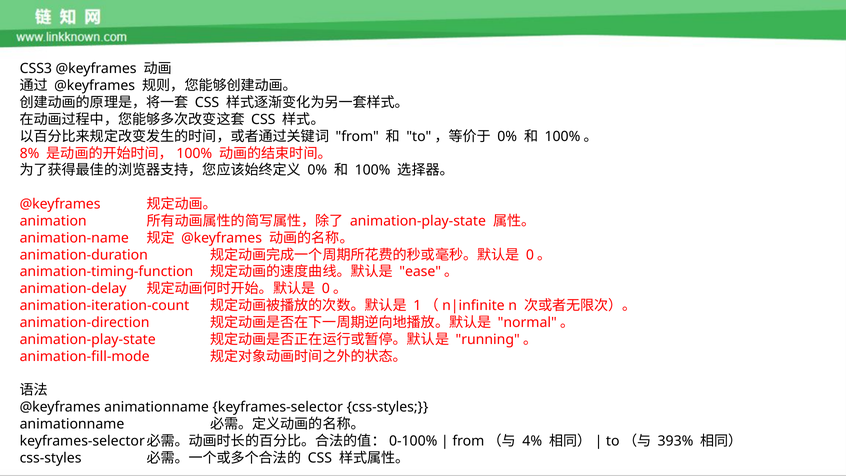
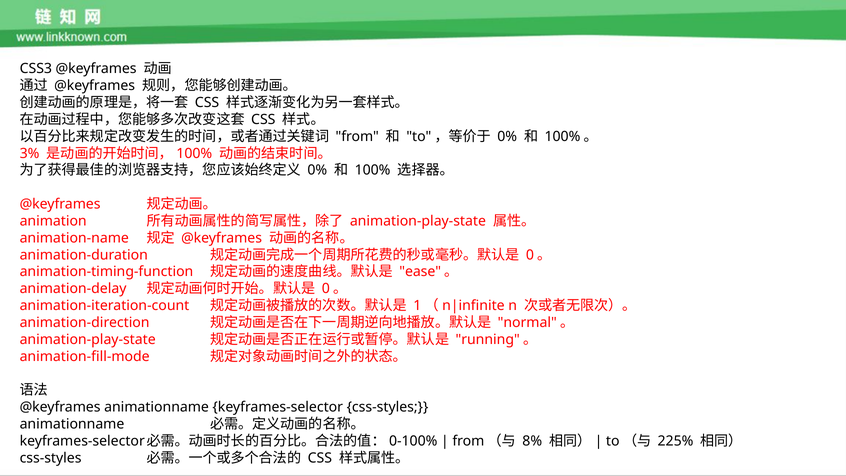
8%: 8% -> 3%
4%: 4% -> 8%
393%: 393% -> 225%
